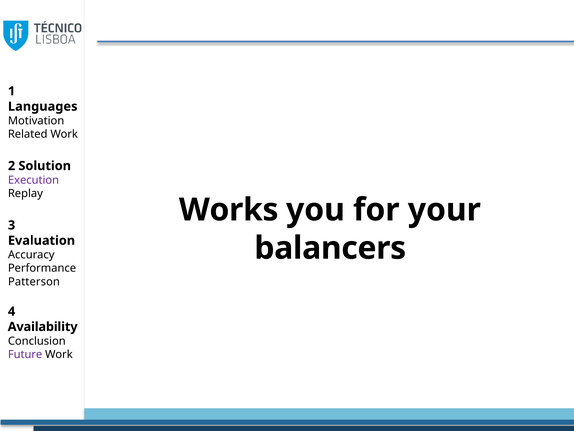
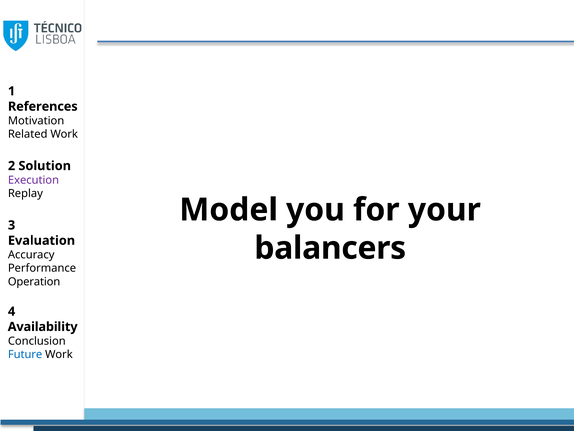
Languages: Languages -> References
Works: Works -> Model
Patterson: Patterson -> Operation
Future colour: purple -> blue
